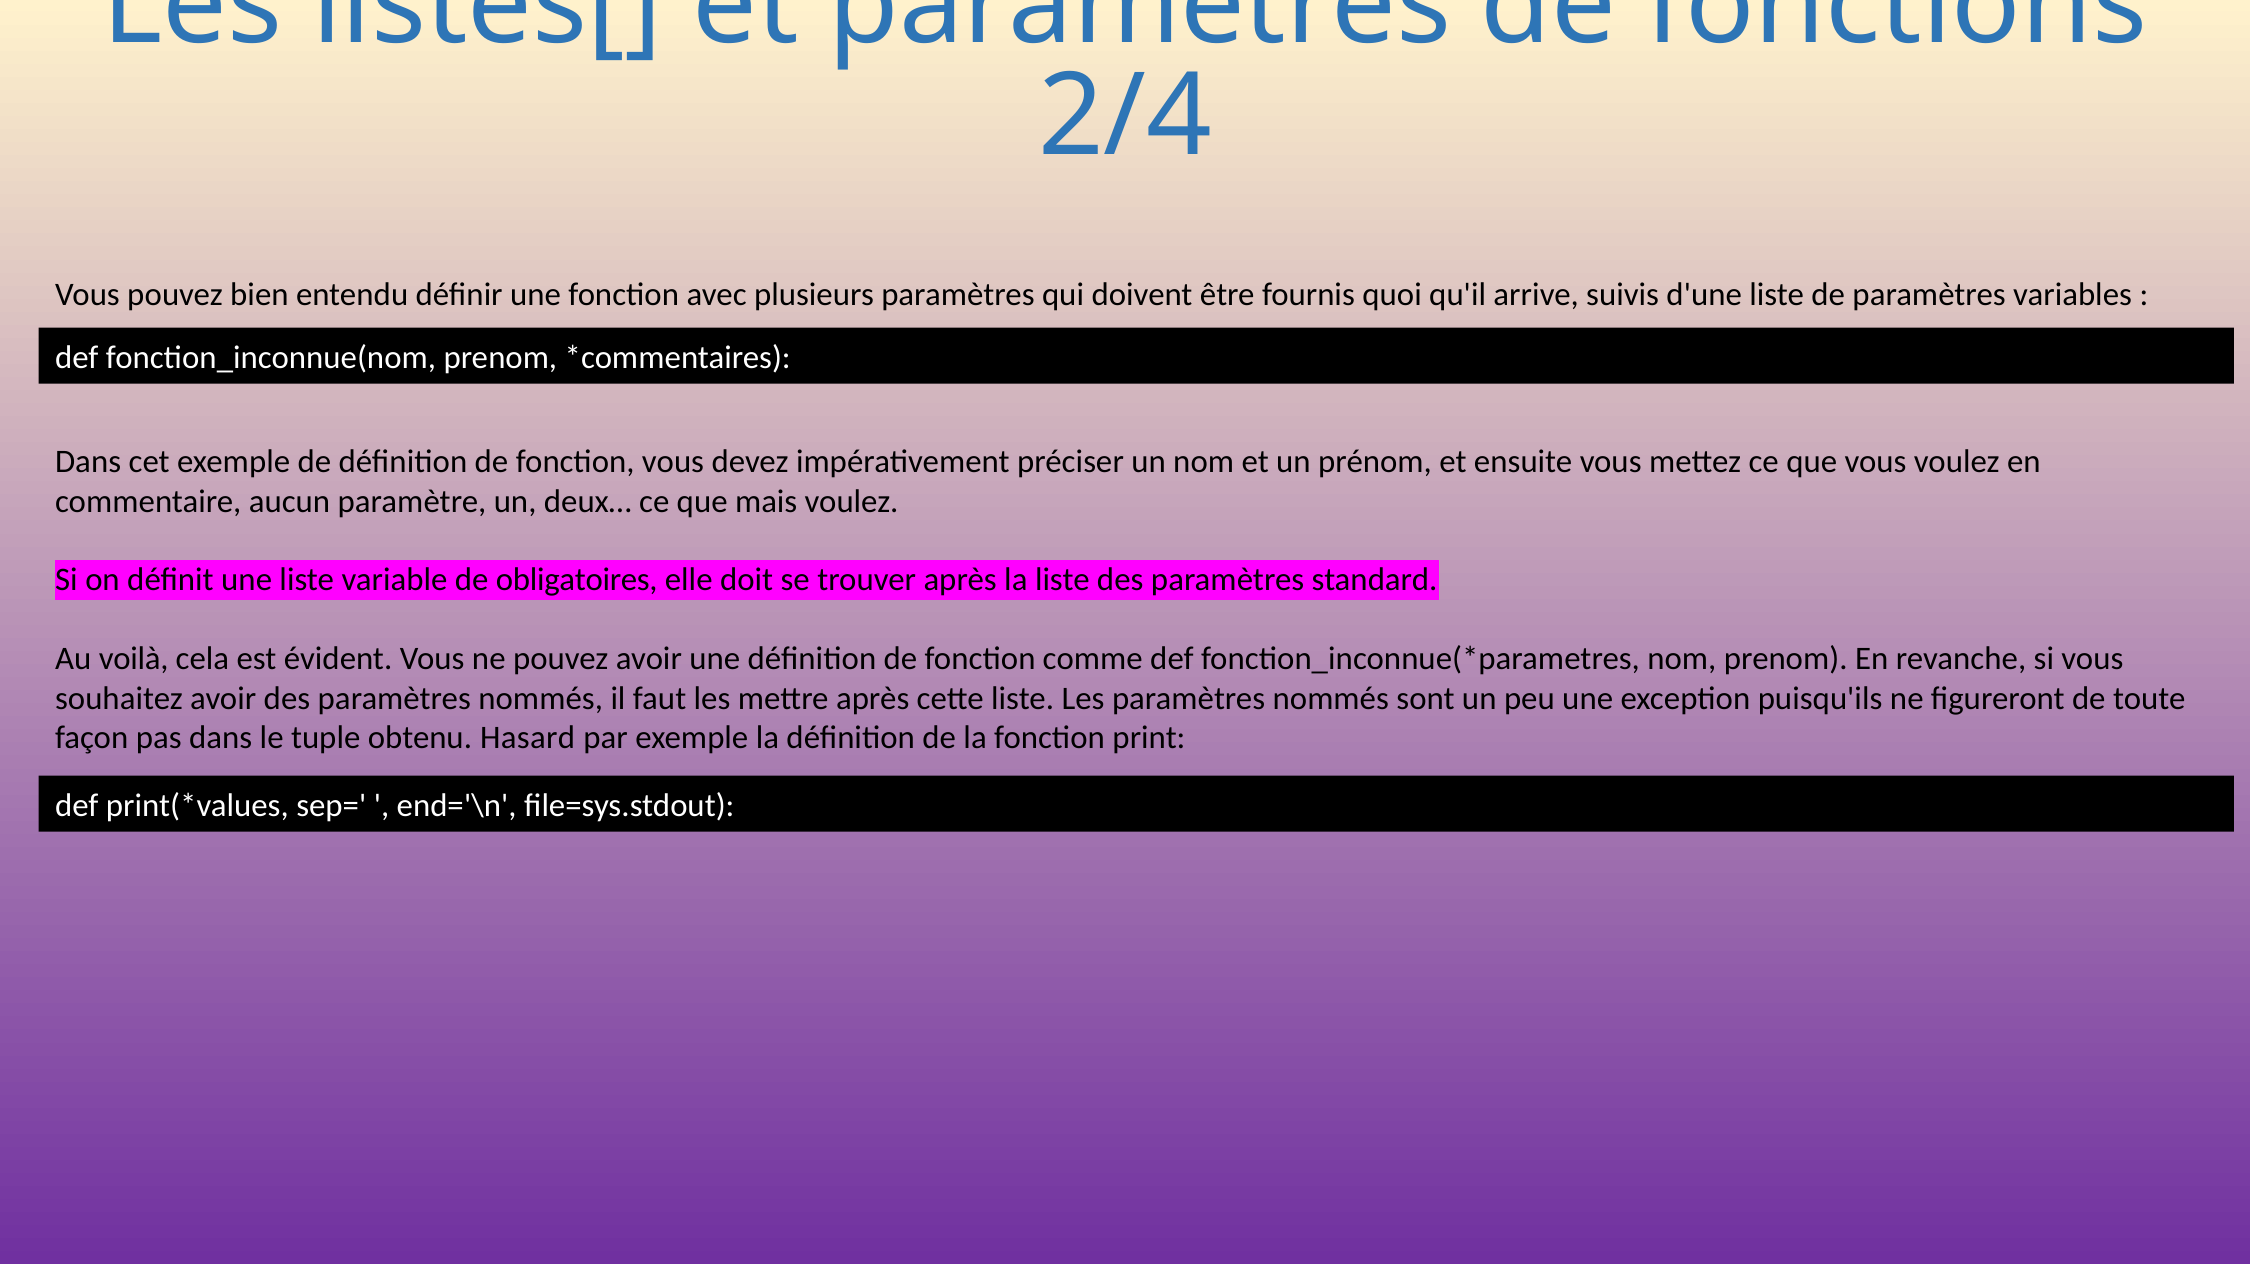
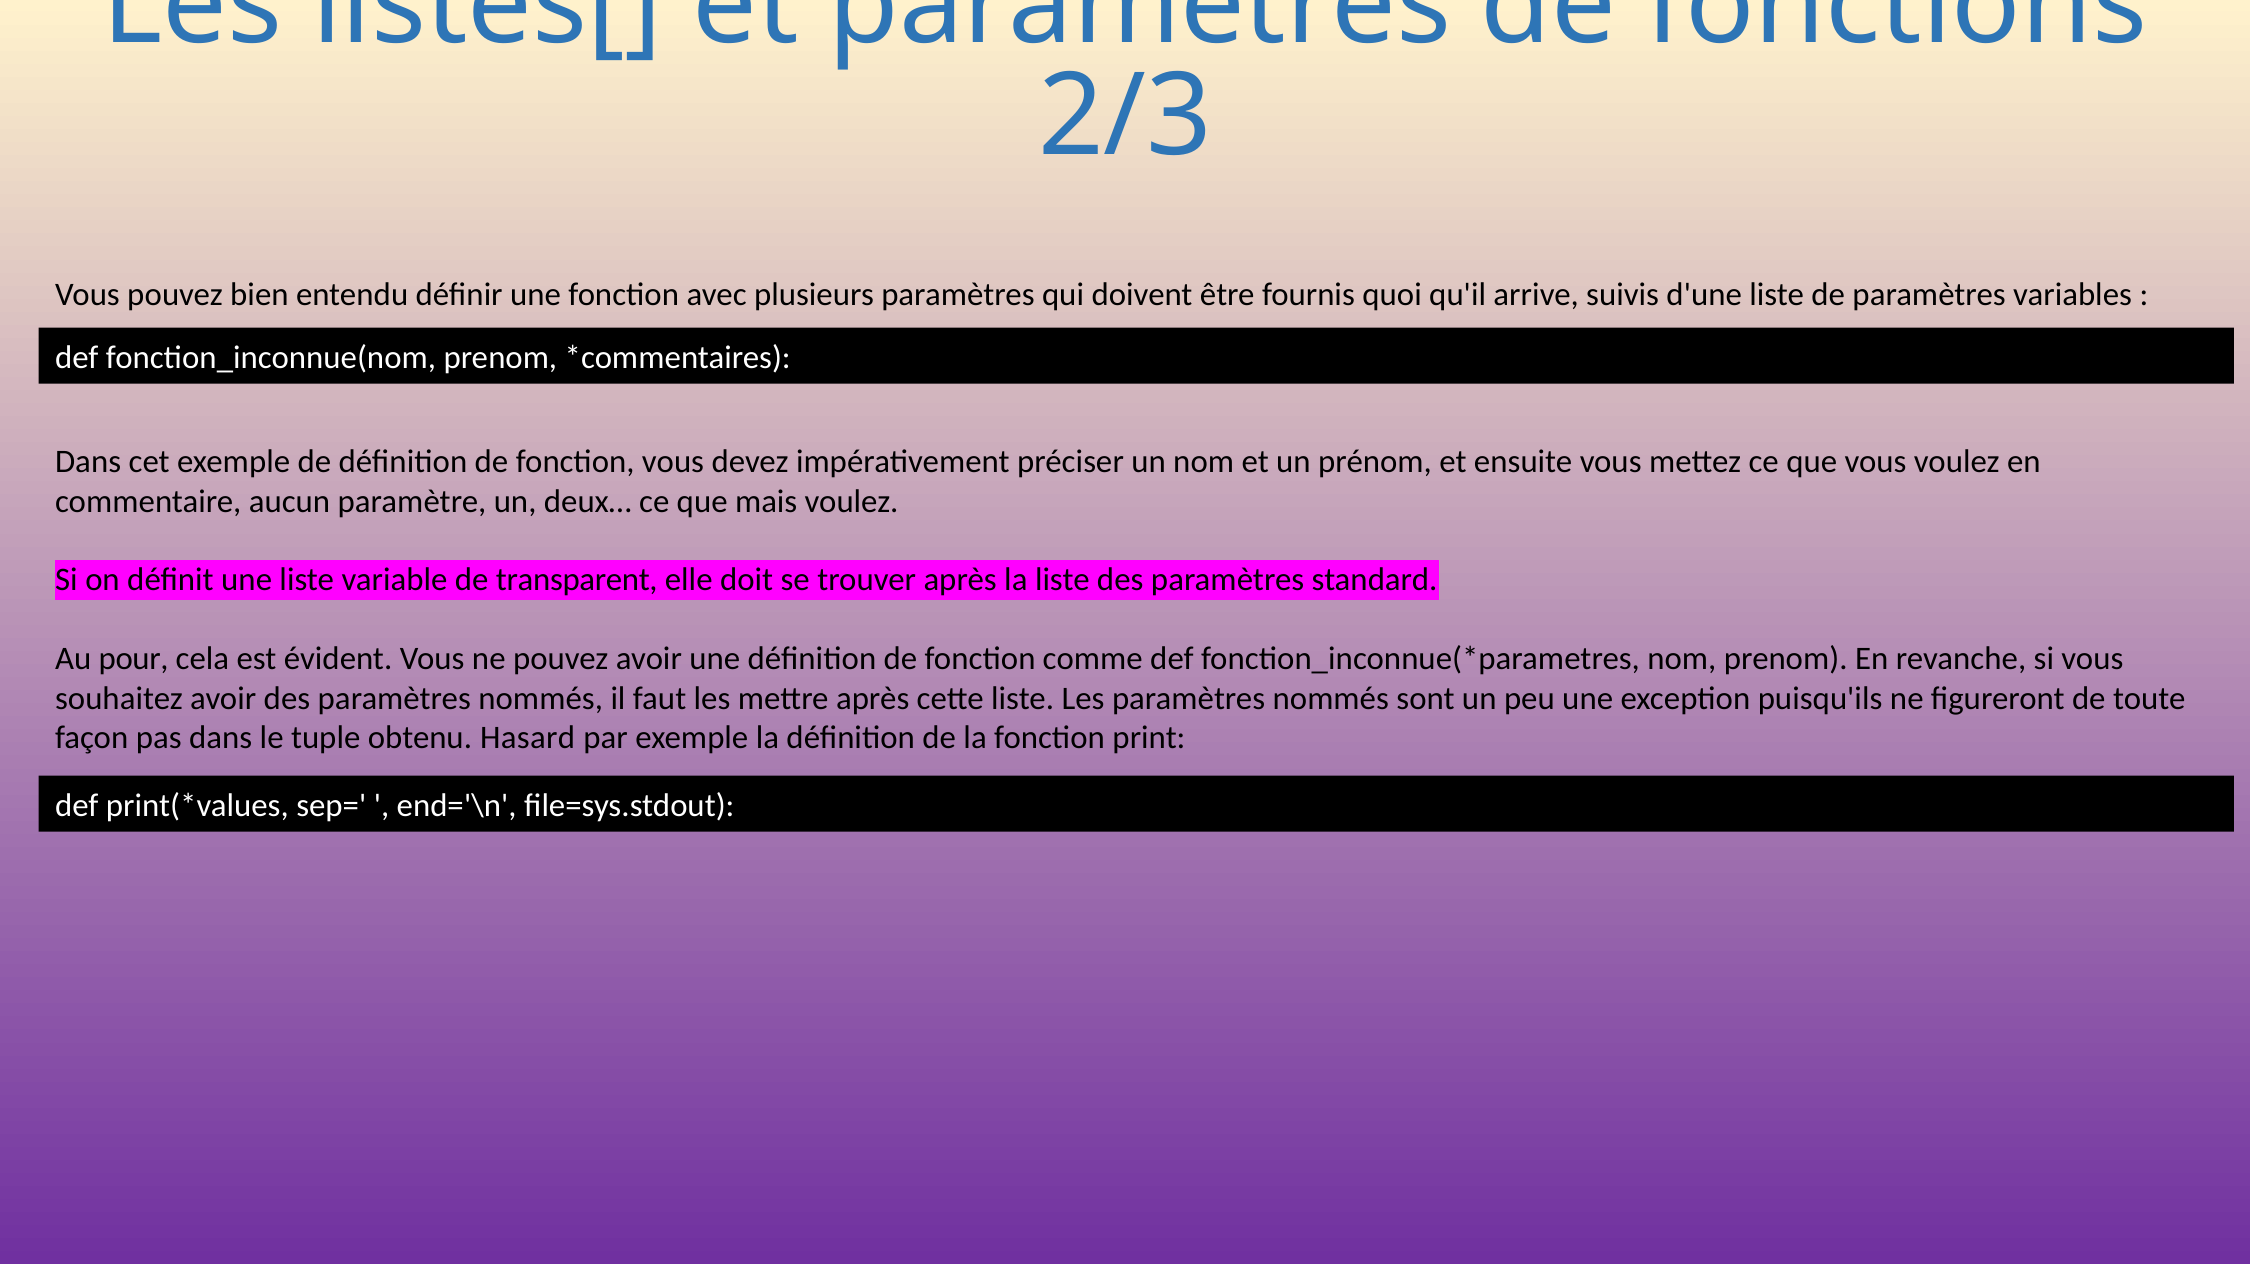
2/4: 2/4 -> 2/3
obligatoires: obligatoires -> transparent
voilà: voilà -> pour
